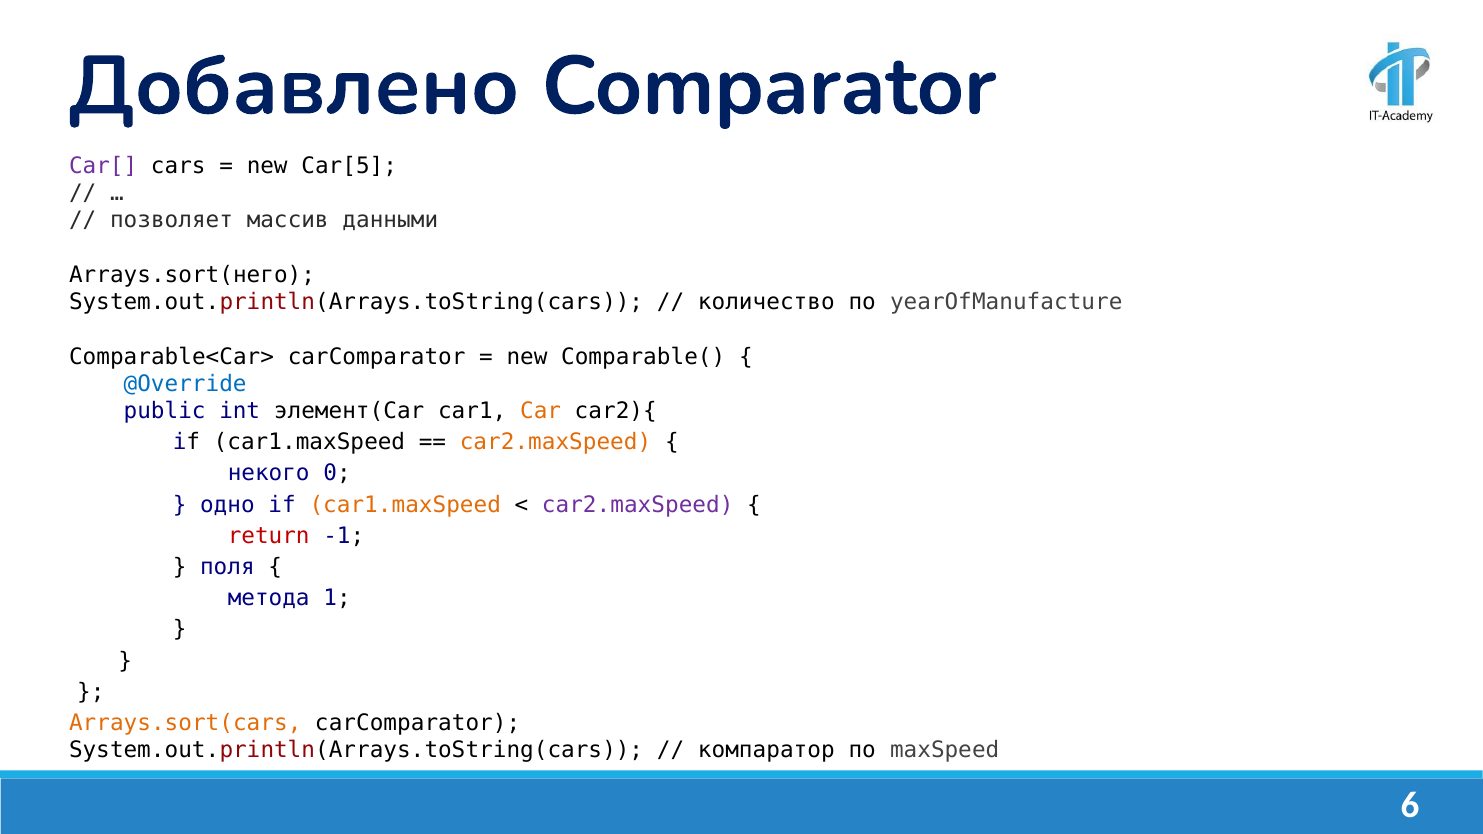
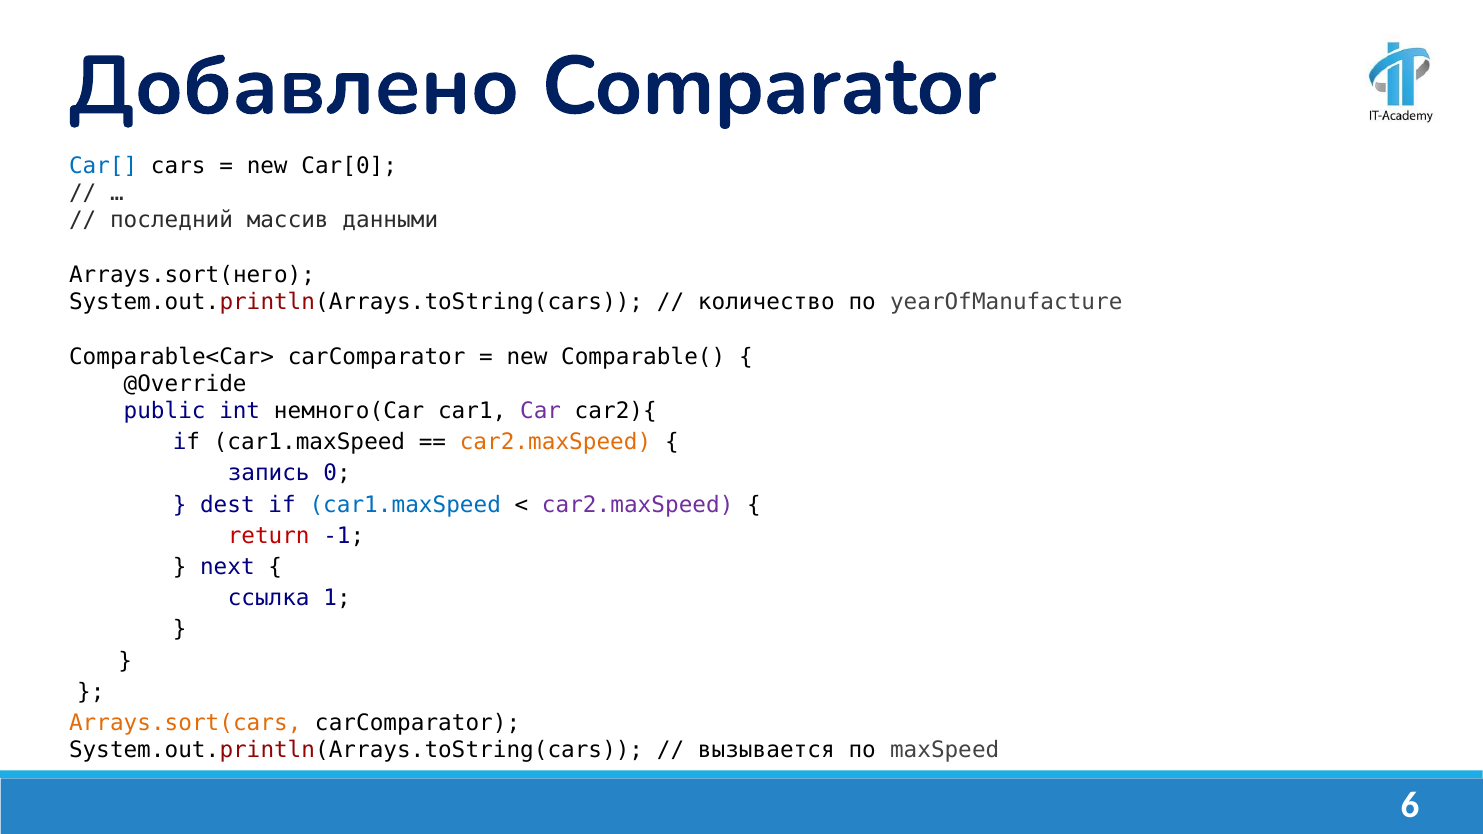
Car[ colour: purple -> blue
Car[5: Car[5 -> Car[0
позволяет: позволяет -> последний
@Override colour: blue -> black
элемент(Car: элемент(Car -> немного(Car
Car colour: orange -> purple
некого: некого -> запись
одно: одно -> dest
car1.maxSpeed at (405, 505) colour: orange -> blue
поля: поля -> next
метода: метода -> ссылка
компаратор: компаратор -> вызывается
